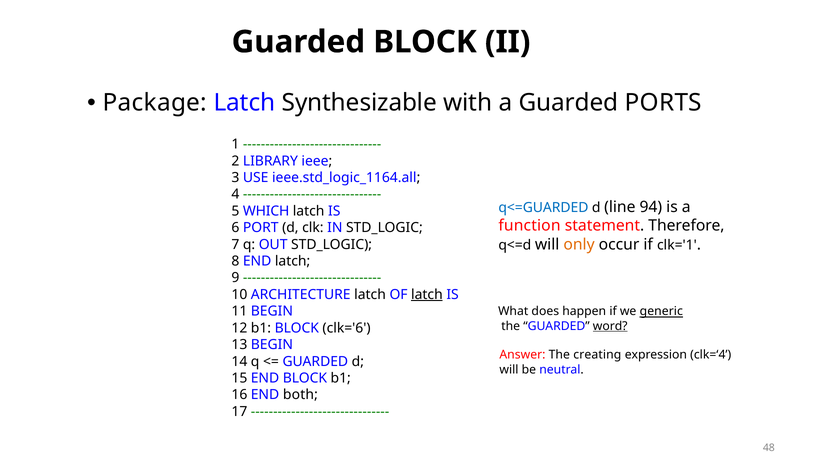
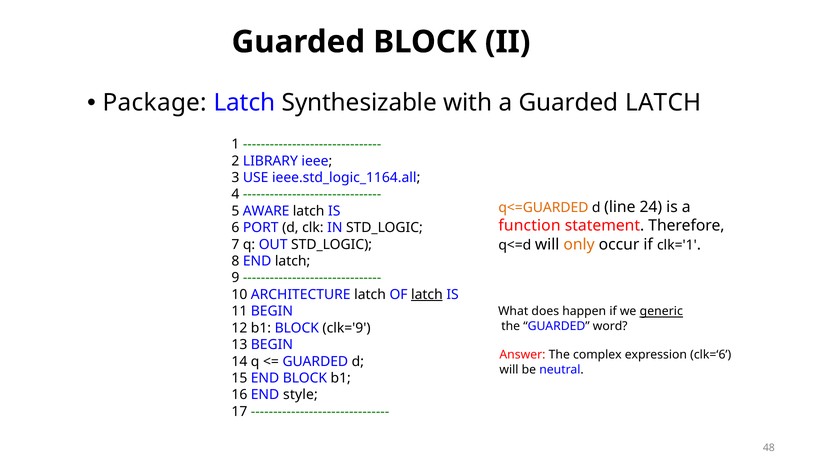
Guarded PORTS: PORTS -> LATCH
q<=GUARDED colour: blue -> orange
94: 94 -> 24
WHICH: WHICH -> AWARE
word underline: present -> none
clk='6: clk='6 -> clk='9
creating: creating -> complex
clk=‘4: clk=‘4 -> clk=‘6
both: both -> style
